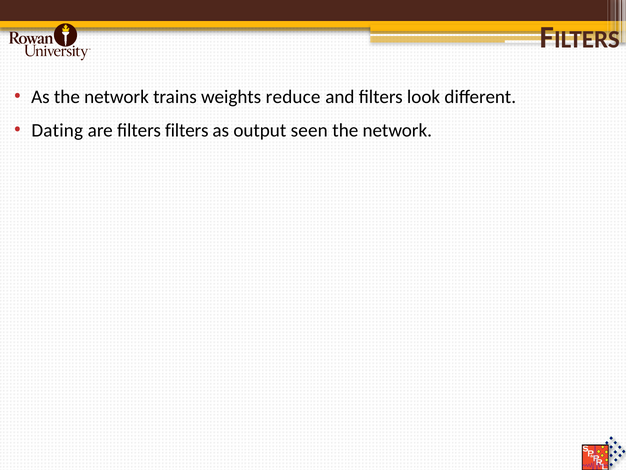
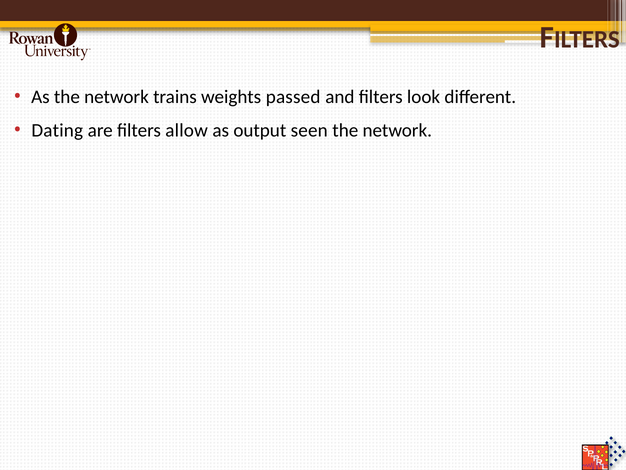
reduce: reduce -> passed
filters filters: filters -> allow
